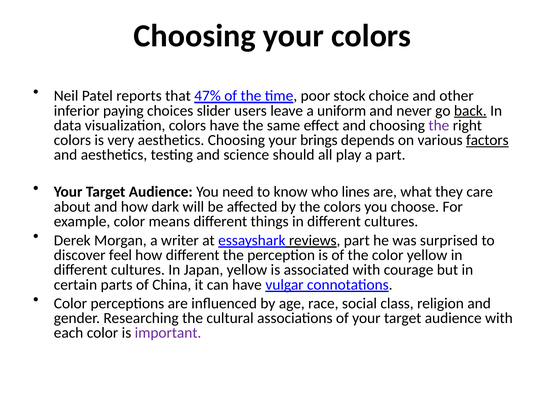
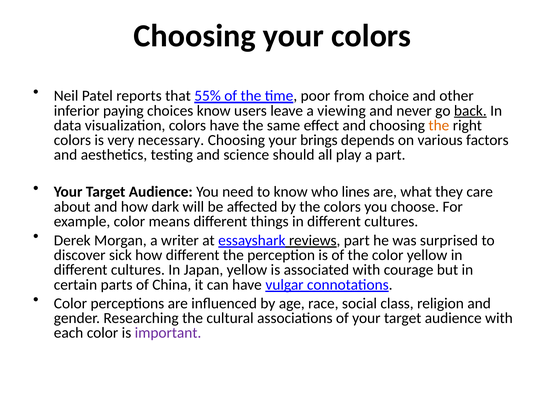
47%: 47% -> 55%
stock: stock -> from
choices slider: slider -> know
uniform: uniform -> viewing
the at (439, 125) colour: purple -> orange
very aesthetics: aesthetics -> necessary
factors underline: present -> none
feel: feel -> sick
